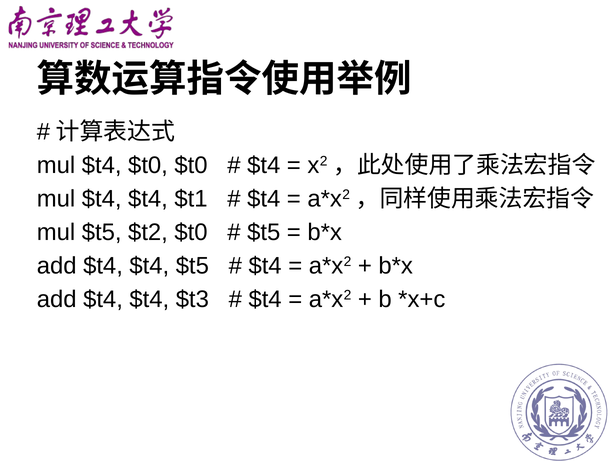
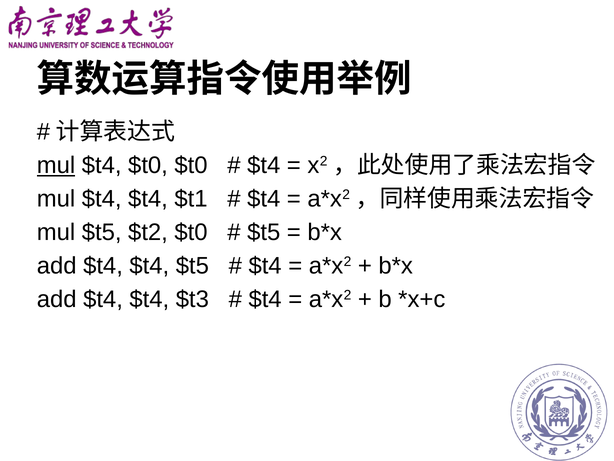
mul at (56, 165) underline: none -> present
